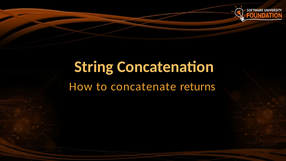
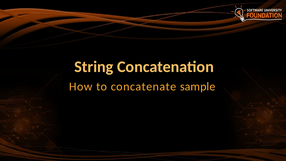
returns: returns -> sample
